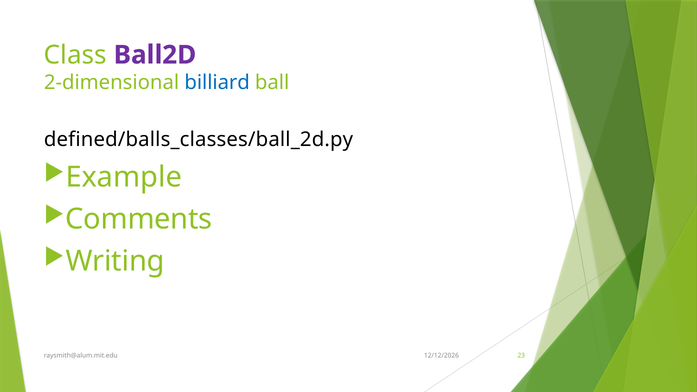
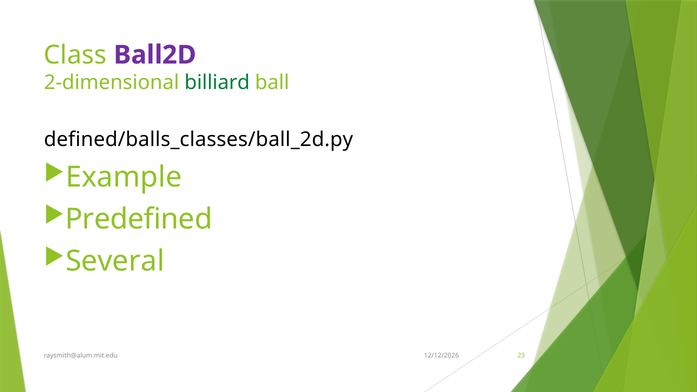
billiard colour: blue -> green
Comments: Comments -> Predefined
Writing: Writing -> Several
